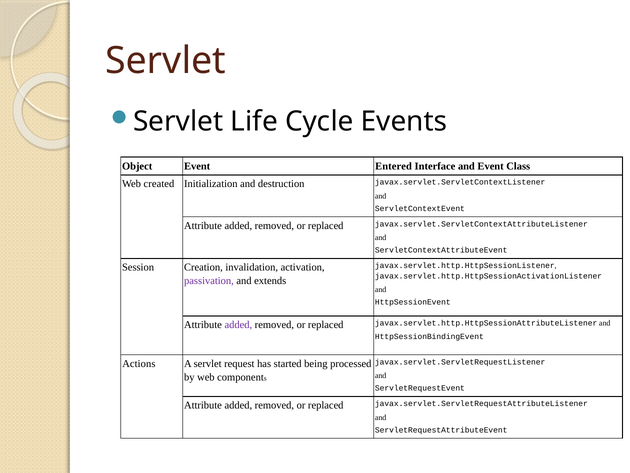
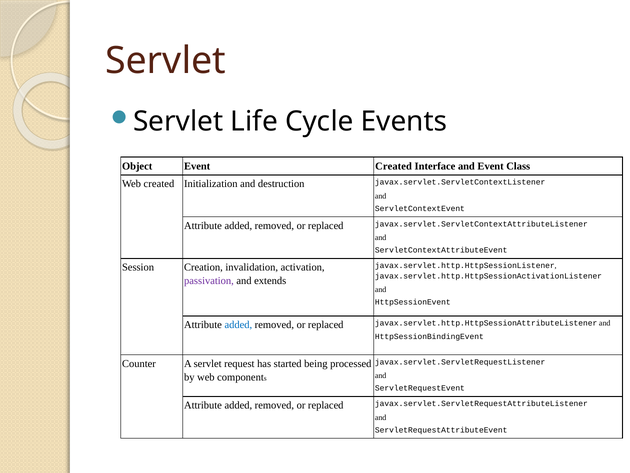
Event Entered: Entered -> Created
added at (238, 325) colour: purple -> blue
Actions: Actions -> Counter
